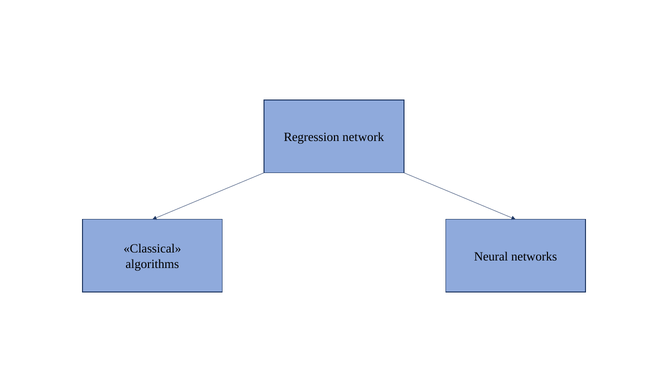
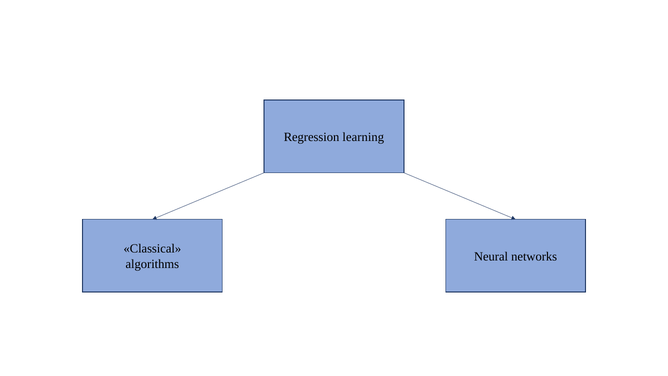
network: network -> learning
